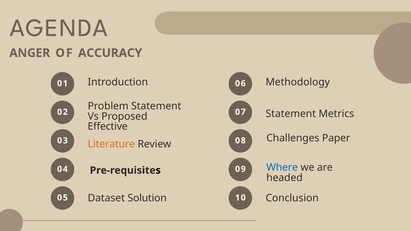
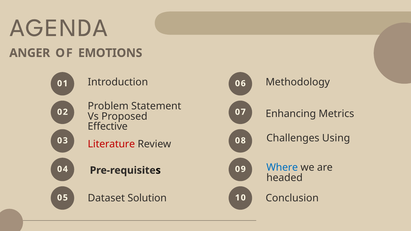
ACCURACY: ACCURACY -> EMOTIONS
Statement at (291, 114): Statement -> Enhancing
Paper: Paper -> Using
Literature colour: orange -> red
